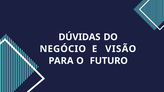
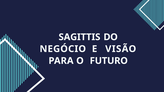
DÚVIDAS: DÚVIDAS -> SAGITTIS
